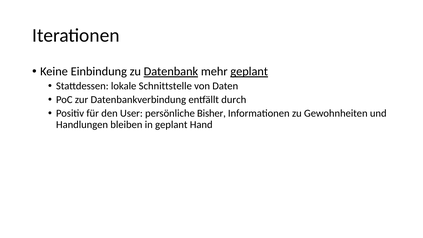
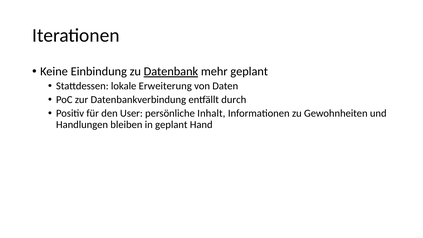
geplant at (249, 71) underline: present -> none
Schnittstelle: Schnittstelle -> Erweiterung
Bisher: Bisher -> Inhalt
